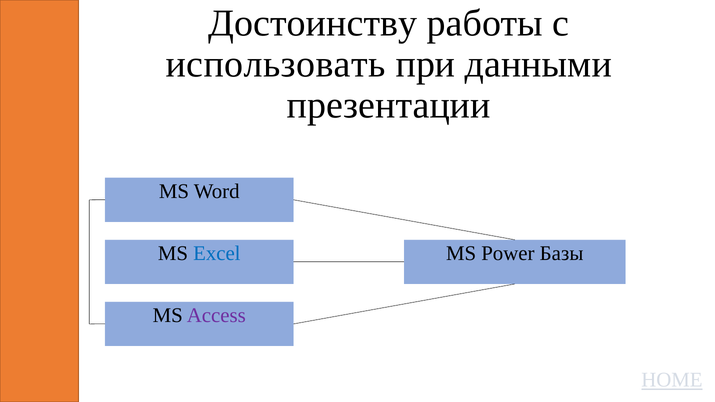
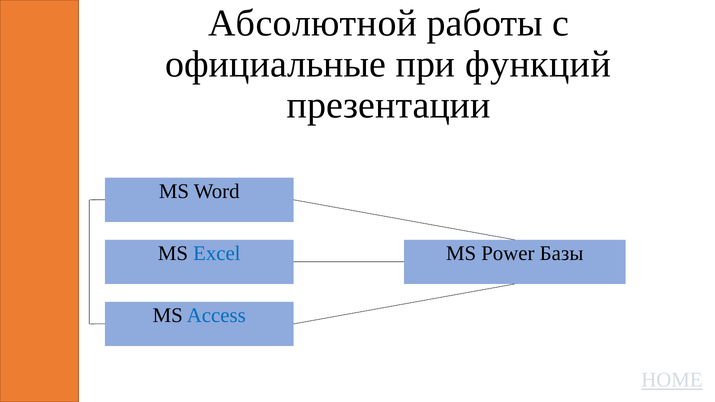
Достоинству: Достоинству -> Абсолютной
использовать: использовать -> официальные
данными: данными -> функций
Access colour: purple -> blue
